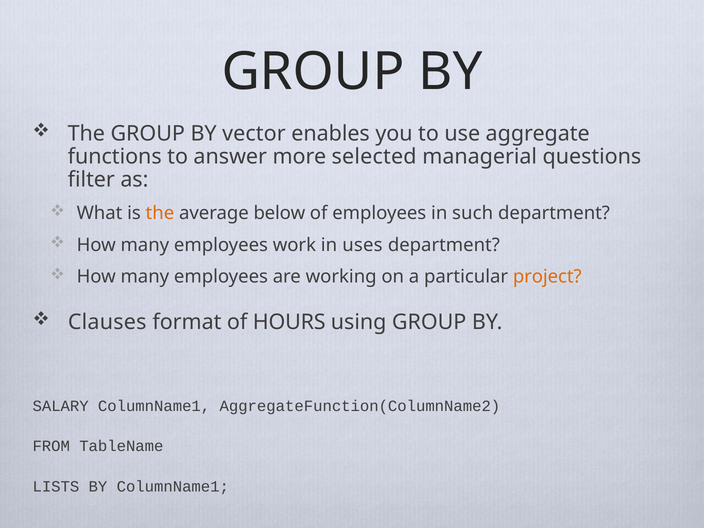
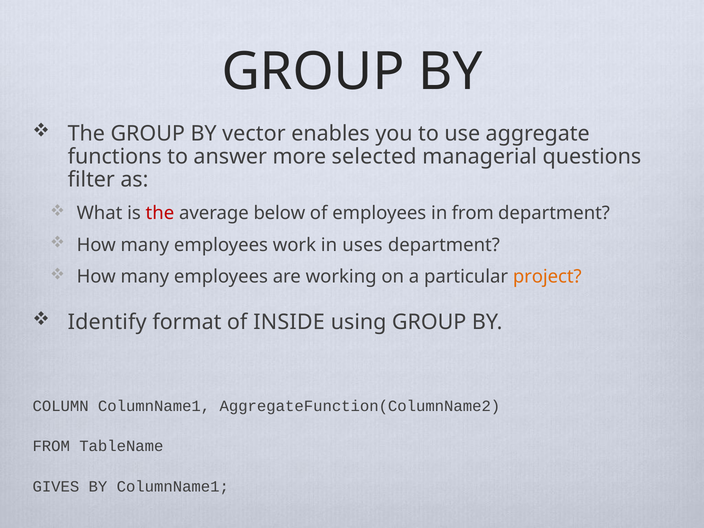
the at (160, 213) colour: orange -> red
in such: such -> from
Clauses: Clauses -> Identify
HOURS: HOURS -> INSIDE
SALARY: SALARY -> COLUMN
LISTS: LISTS -> GIVES
